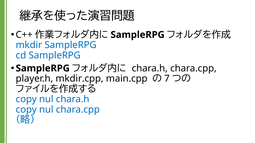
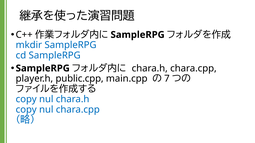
mkdir.cpp: mkdir.cpp -> public.cpp
